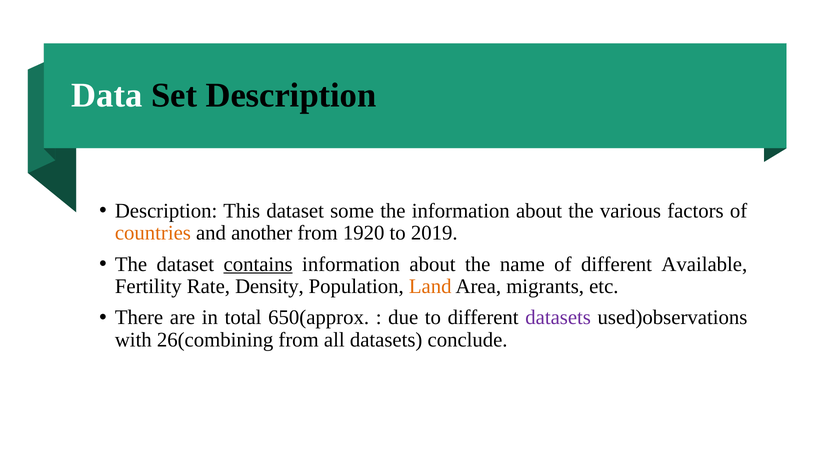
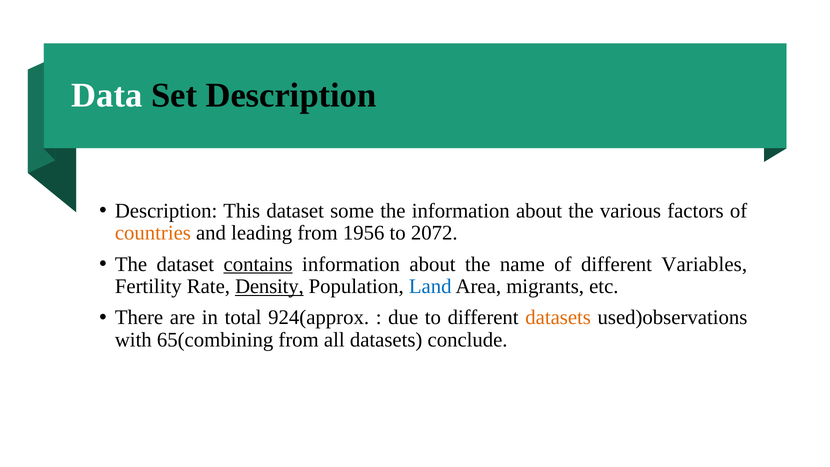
another: another -> leading
1920: 1920 -> 1956
2019: 2019 -> 2072
Available: Available -> Variables
Density underline: none -> present
Land colour: orange -> blue
650(approx: 650(approx -> 924(approx
datasets at (558, 318) colour: purple -> orange
26(combining: 26(combining -> 65(combining
